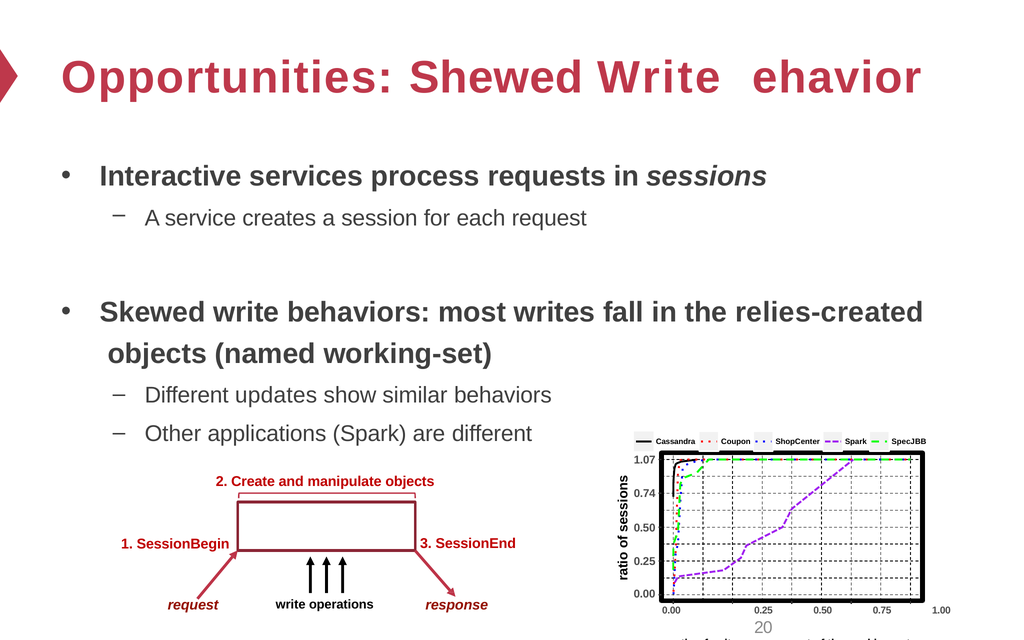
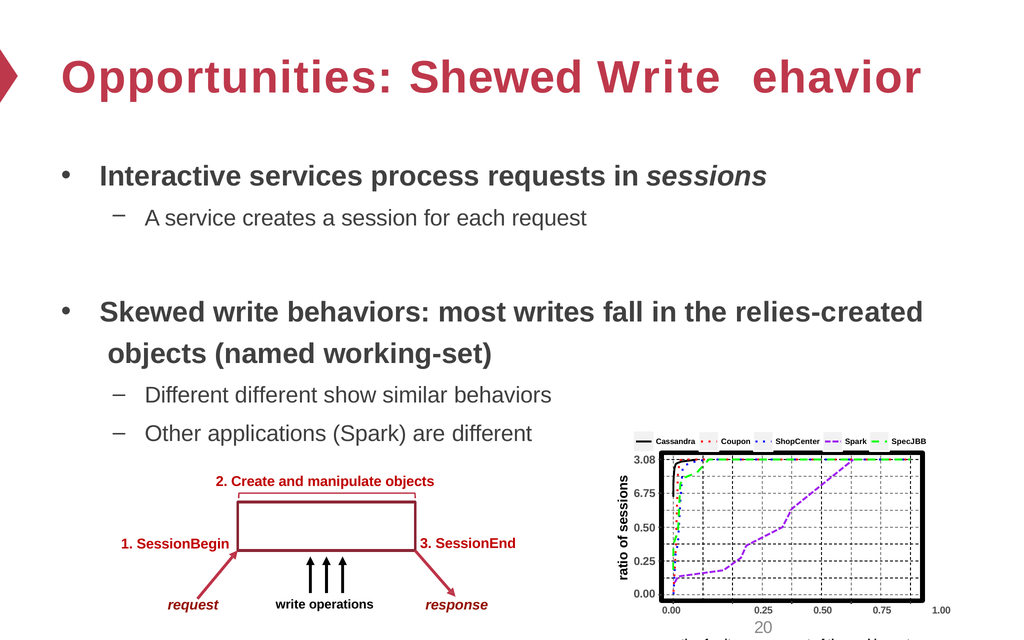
Different updates: updates -> different
1.07: 1.07 -> 3.08
0.74: 0.74 -> 6.75
